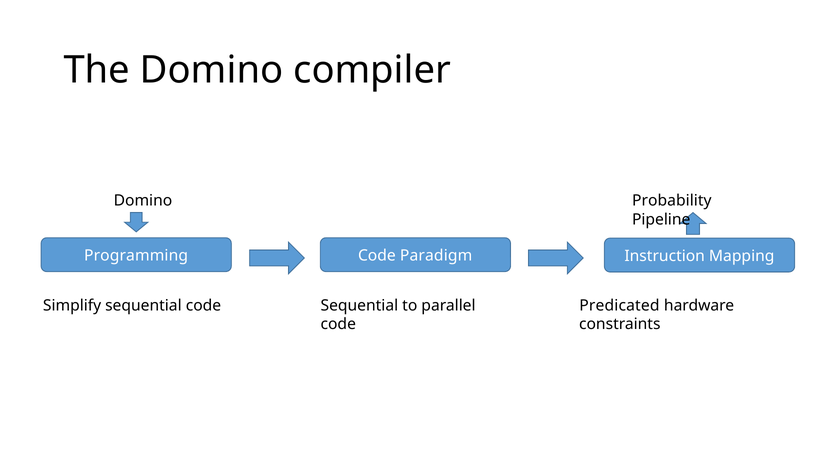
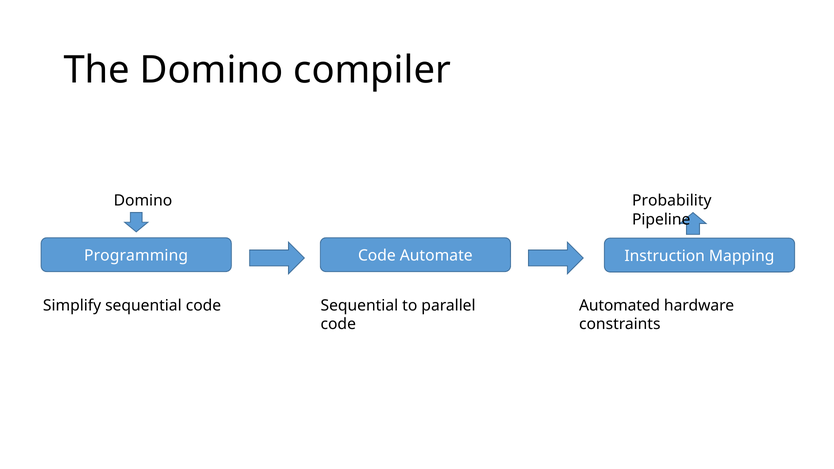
Paradigm: Paradigm -> Automate
Predicated: Predicated -> Automated
